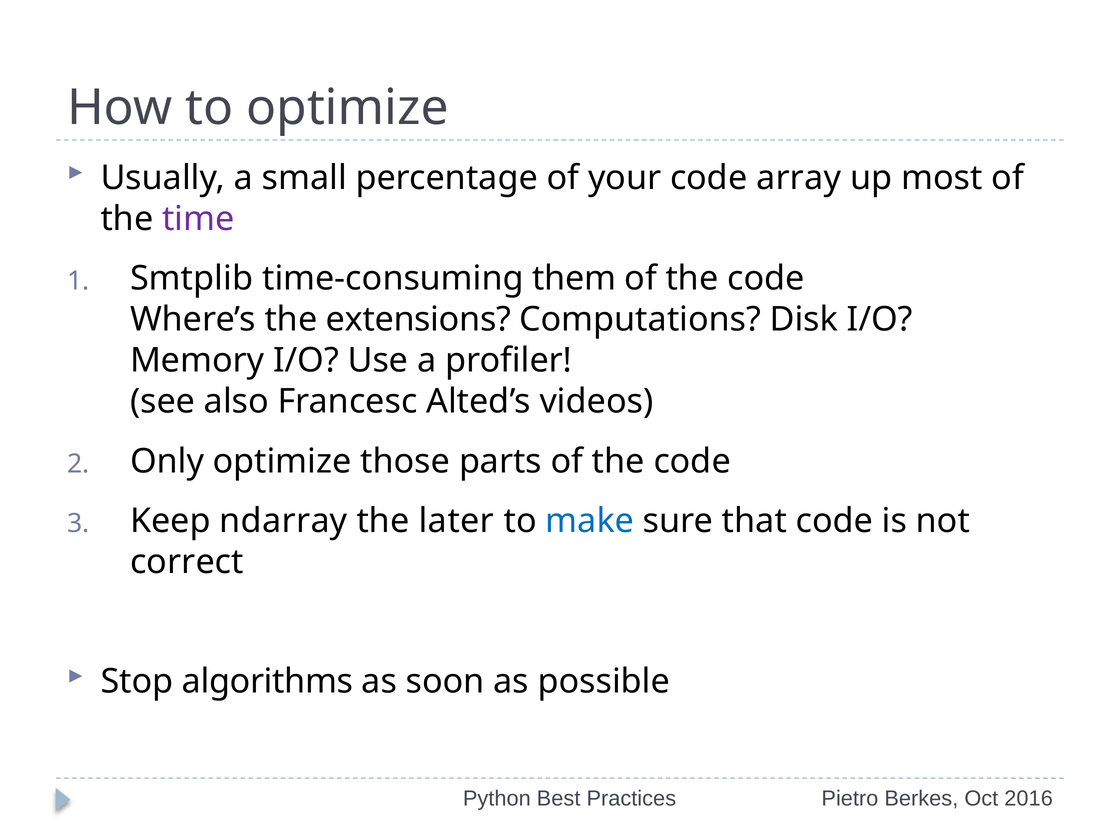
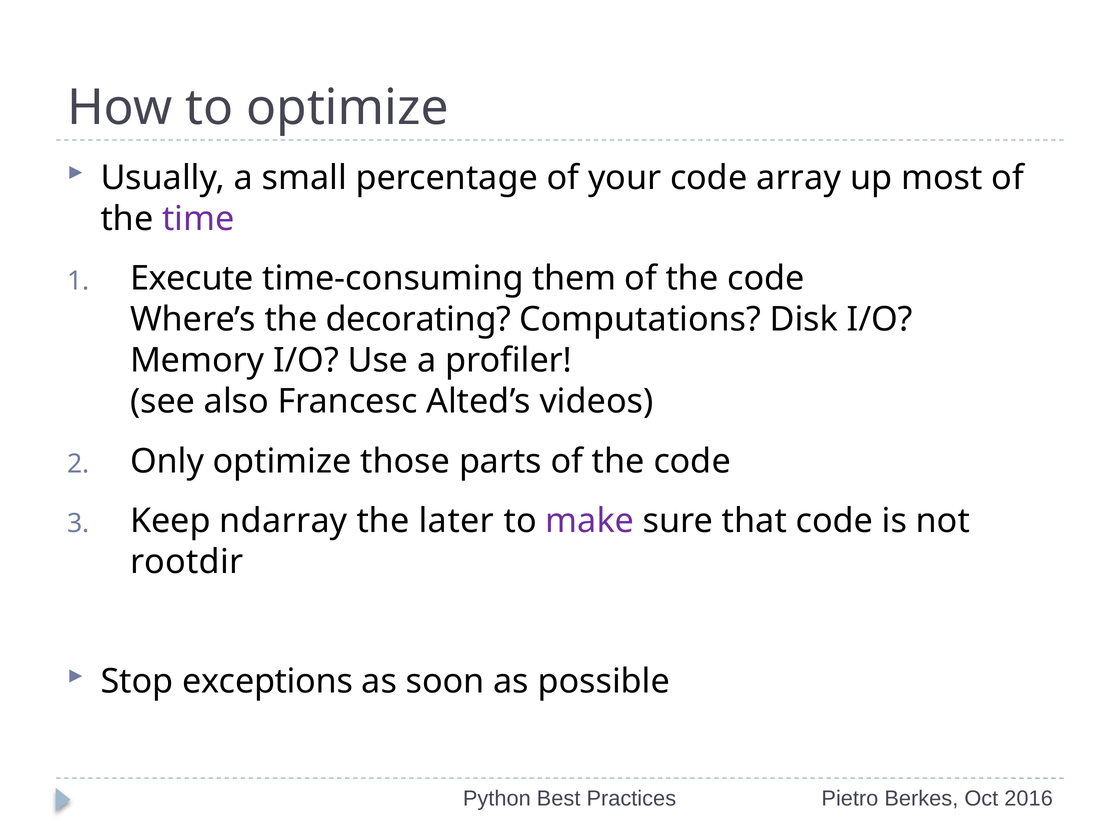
Smtplib: Smtplib -> Execute
extensions: extensions -> decorating
make colour: blue -> purple
correct: correct -> rootdir
algorithms: algorithms -> exceptions
